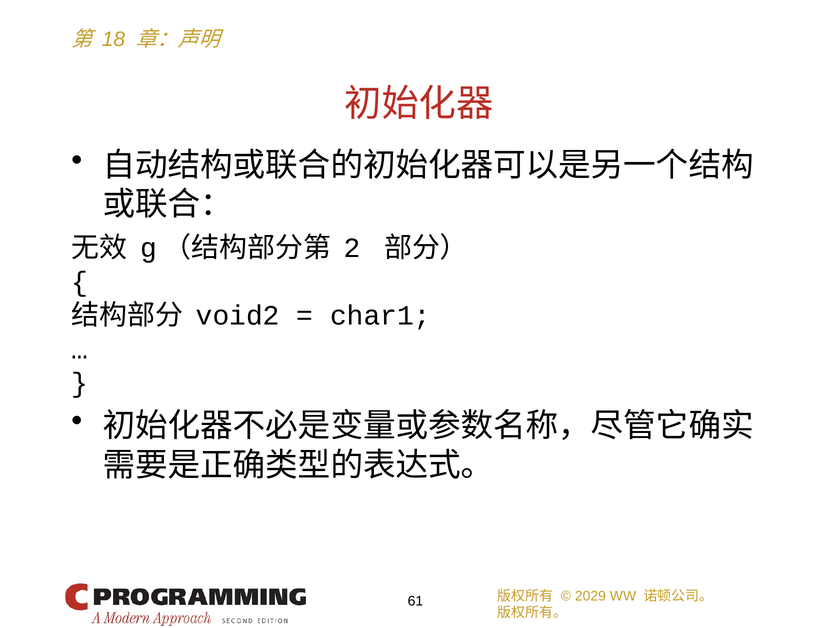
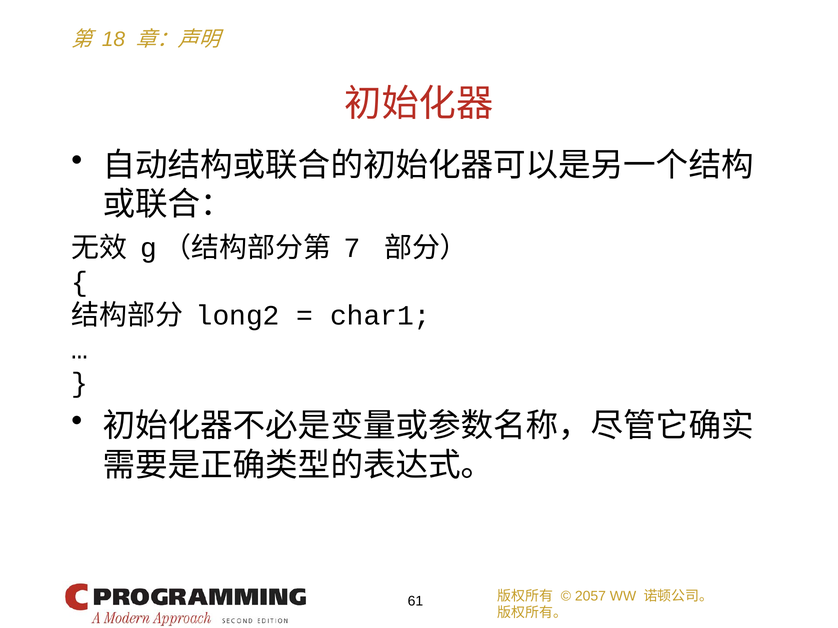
2: 2 -> 7
void2: void2 -> long2
2029: 2029 -> 2057
